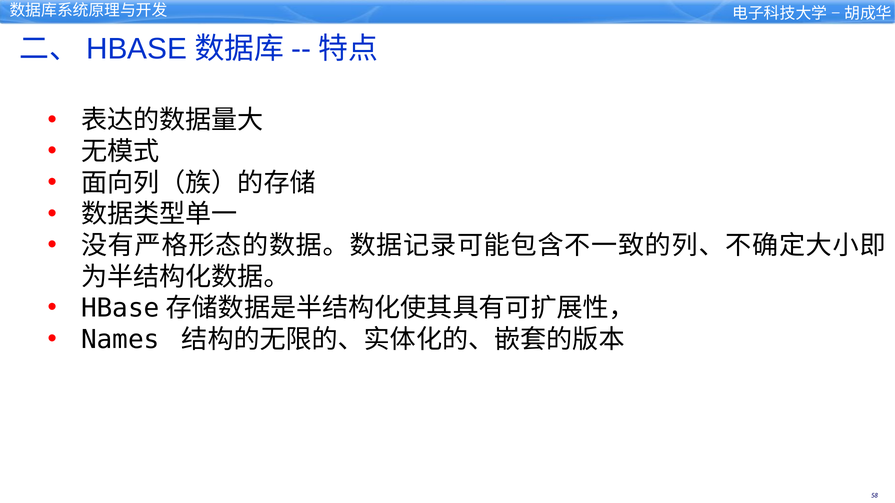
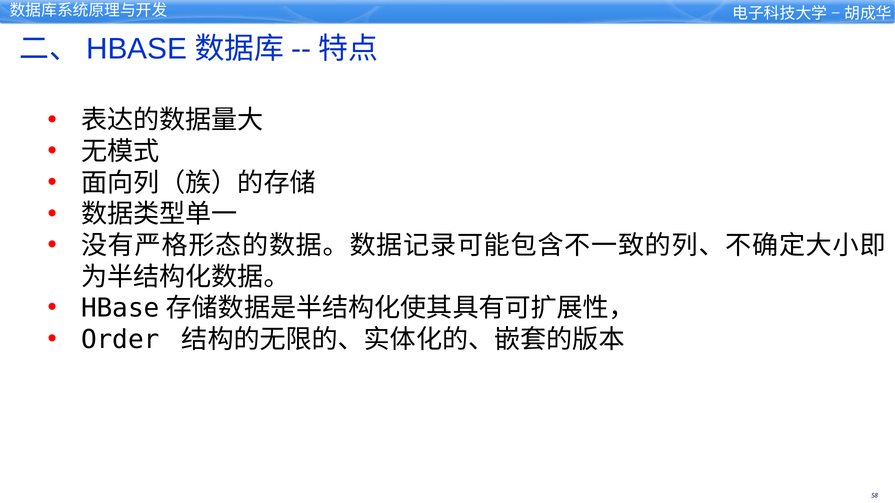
Names: Names -> Order
